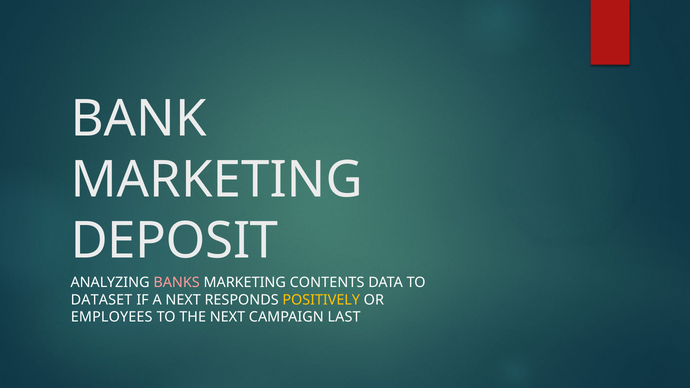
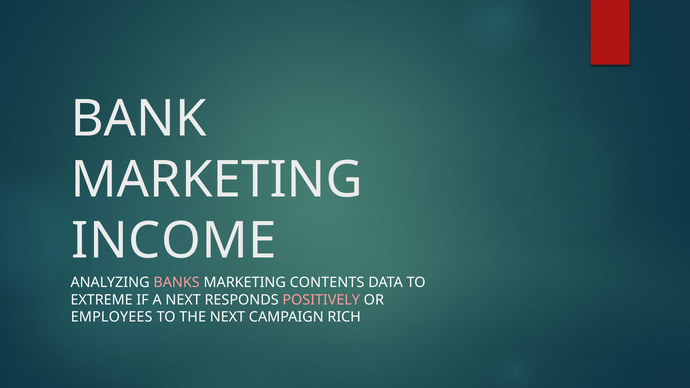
DEPOSIT: DEPOSIT -> INCOME
DATASET: DATASET -> EXTREME
POSITIVELY colour: yellow -> pink
LAST: LAST -> RICH
